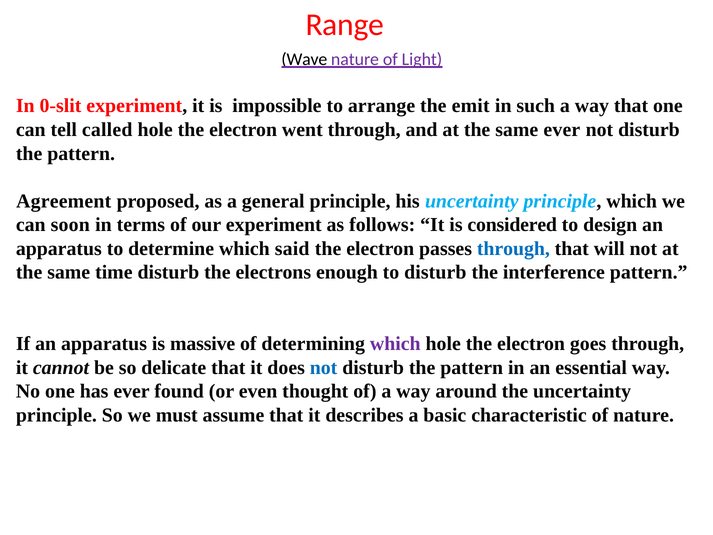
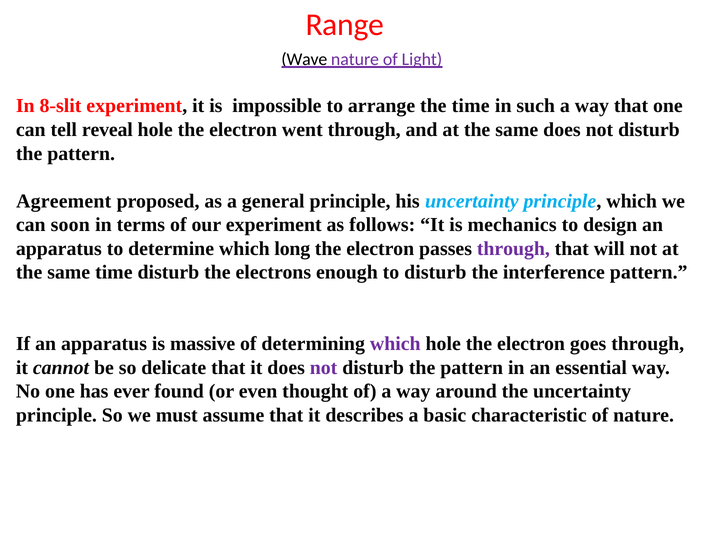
0-slit: 0-slit -> 8-slit
the emit: emit -> time
called: called -> reveal
same ever: ever -> does
considered: considered -> mechanics
said: said -> long
through at (513, 249) colour: blue -> purple
not at (324, 367) colour: blue -> purple
